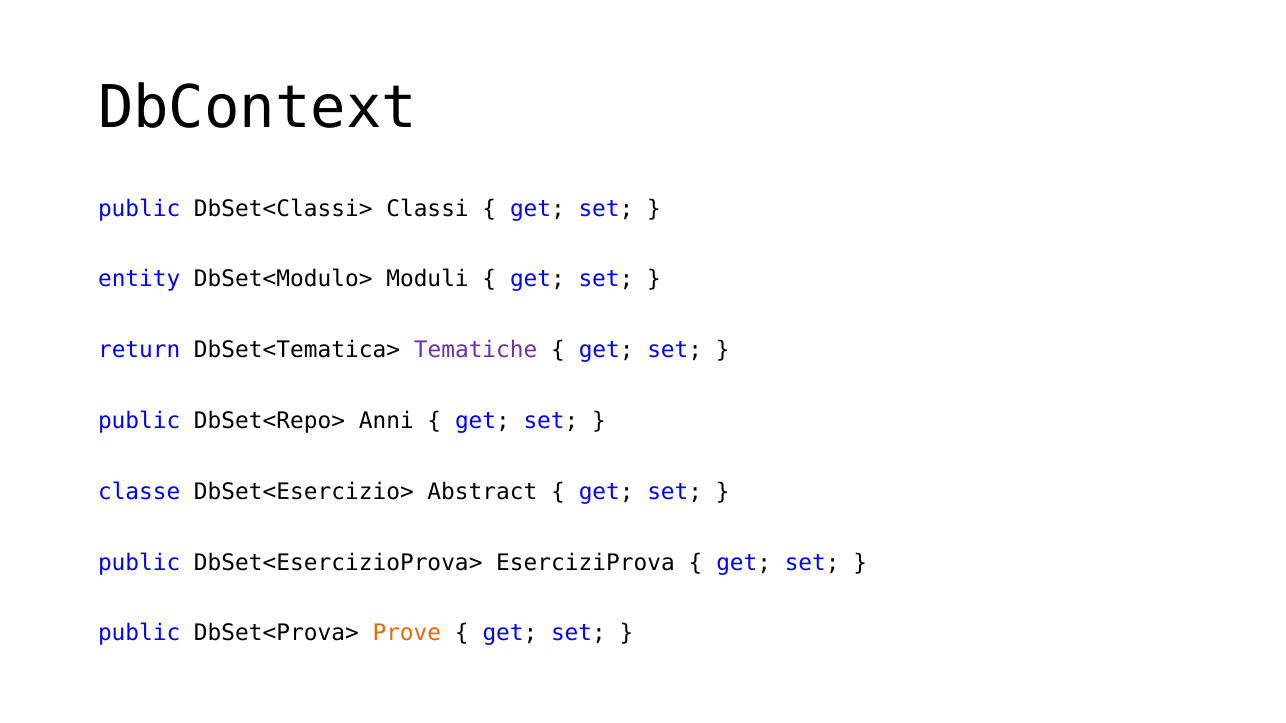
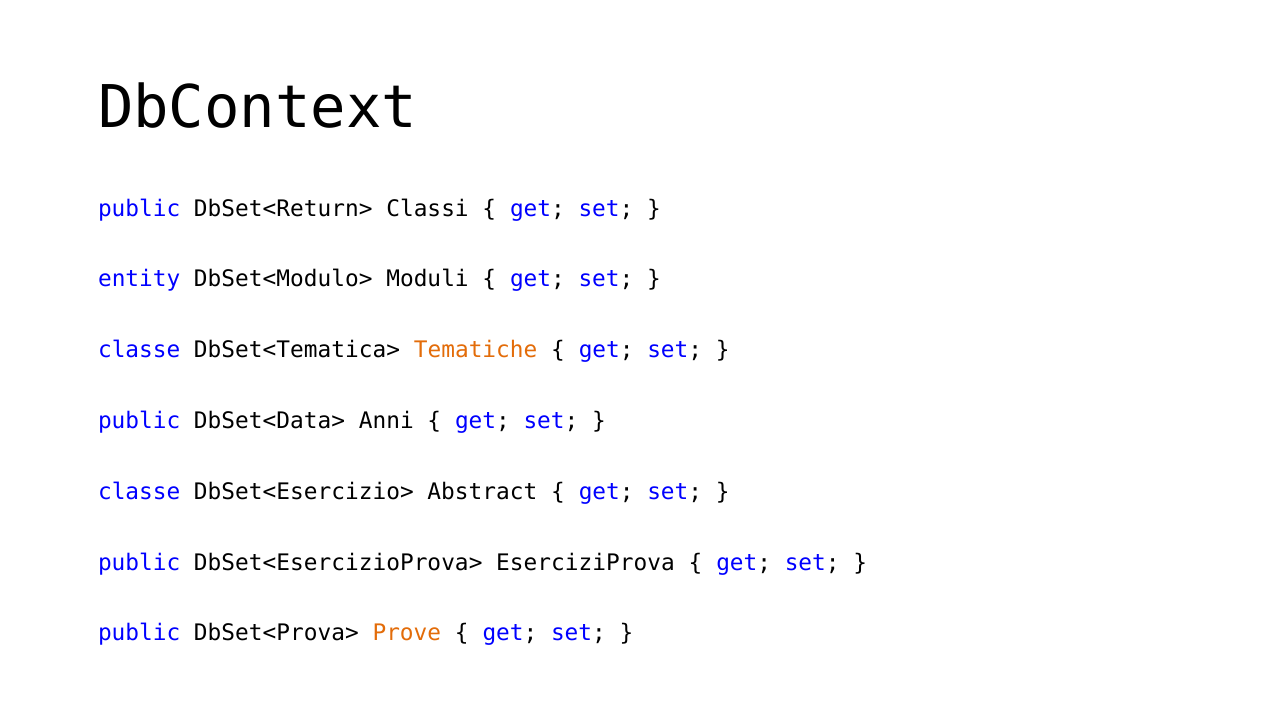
DbSet<Classi>: DbSet<Classi> -> DbSet<Return>
return at (139, 350): return -> classe
Tematiche colour: purple -> orange
DbSet<Repo>: DbSet<Repo> -> DbSet<Data>
